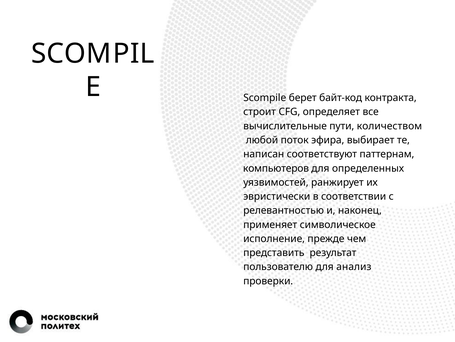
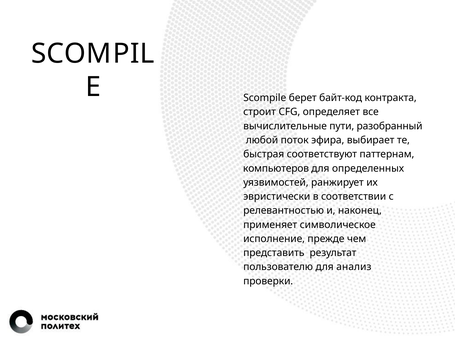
количеством: количеством -> разобранный
написан: написан -> быстрая
